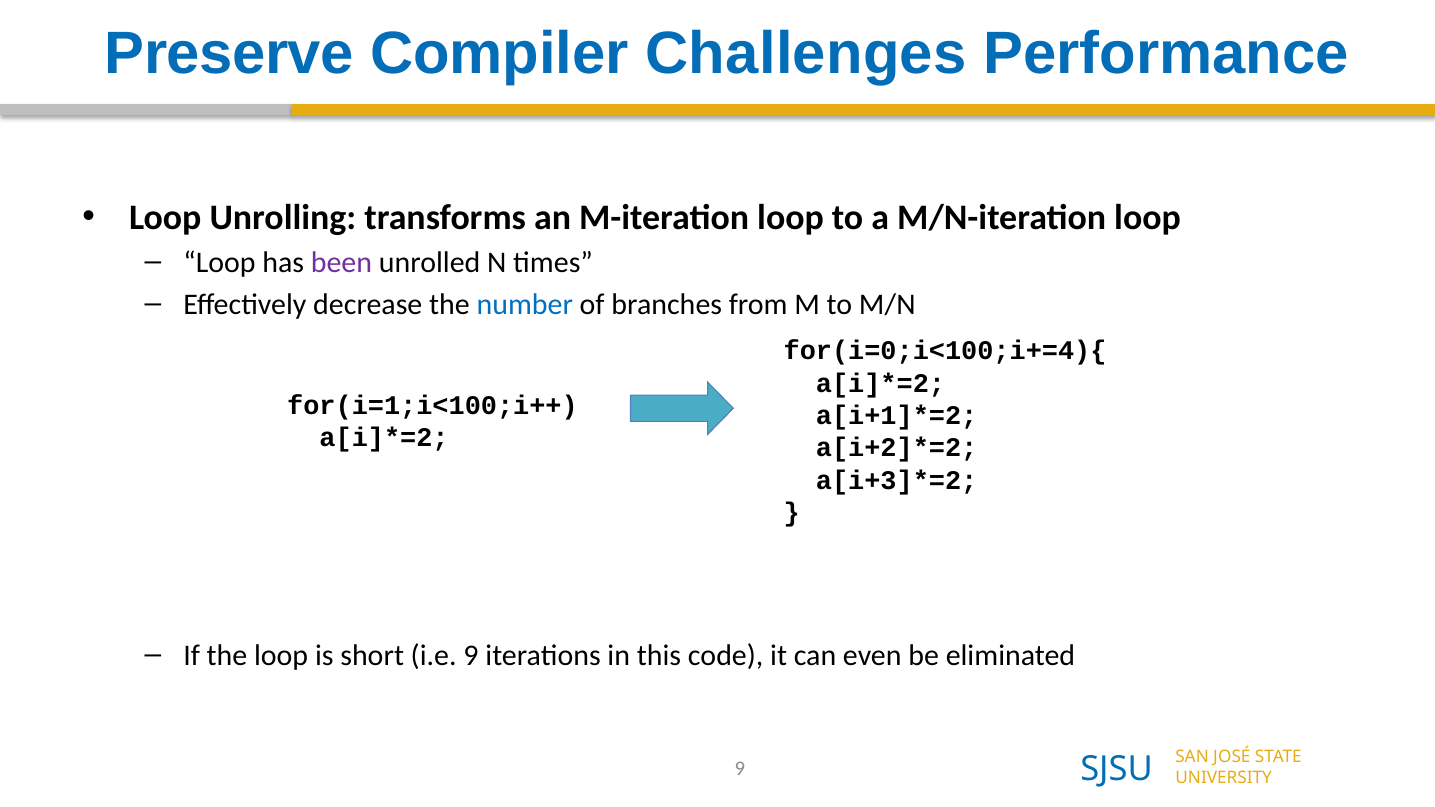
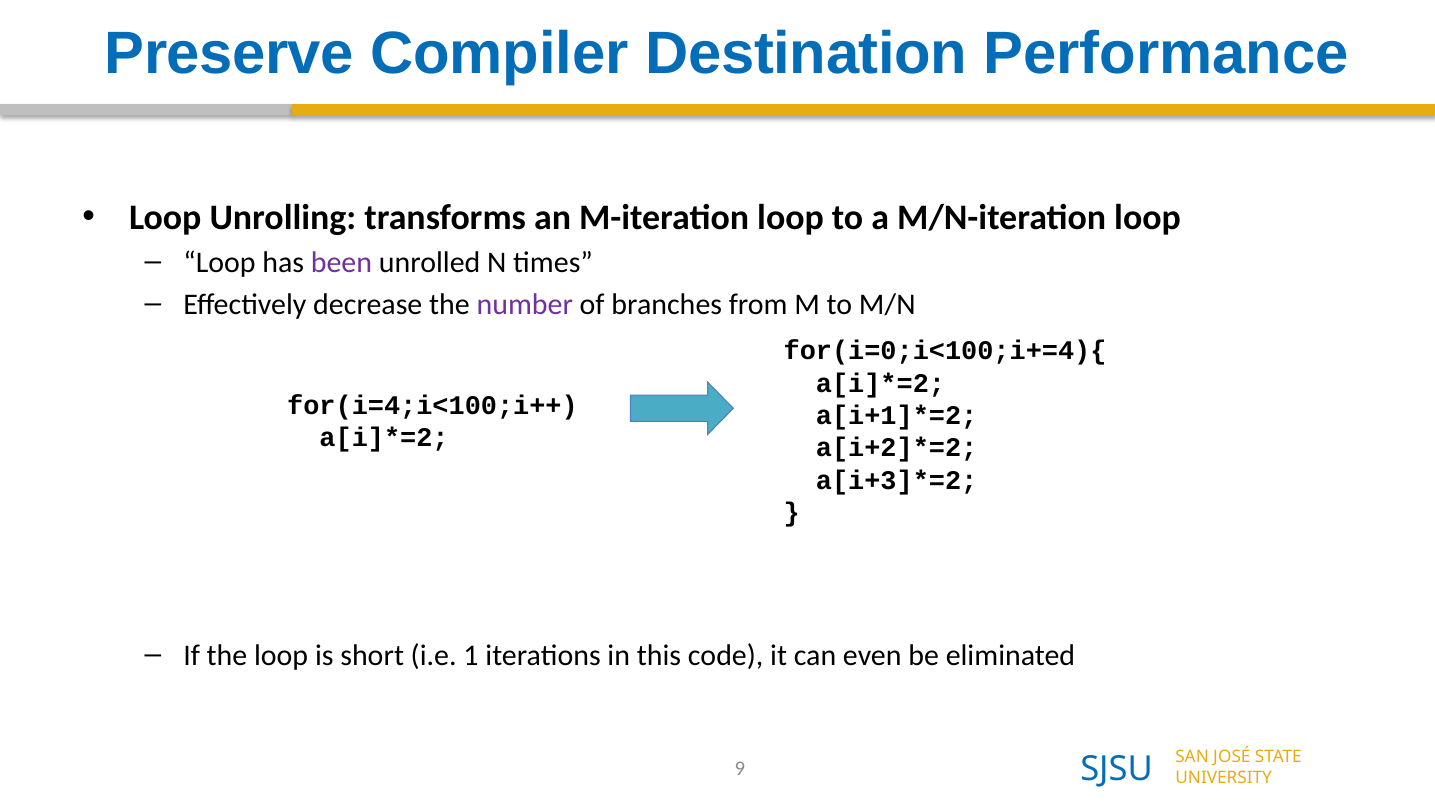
Challenges: Challenges -> Destination
number colour: blue -> purple
for(i=1;i<100;i++: for(i=1;i<100;i++ -> for(i=4;i<100;i++
i.e 9: 9 -> 1
